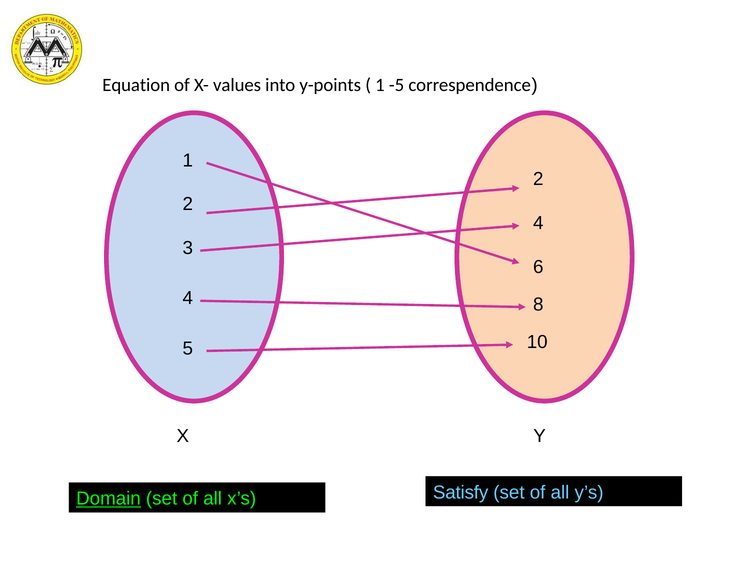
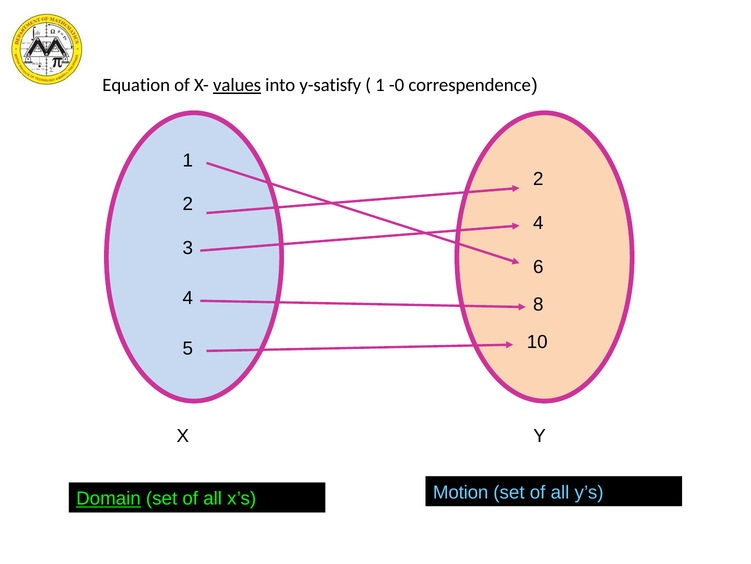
values underline: none -> present
y-points: y-points -> y-satisfy
-5: -5 -> -0
Satisfy: Satisfy -> Motion
